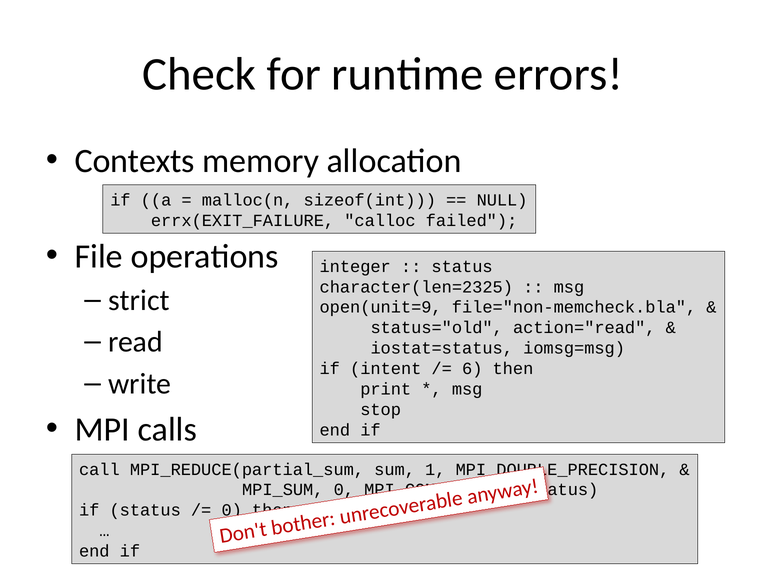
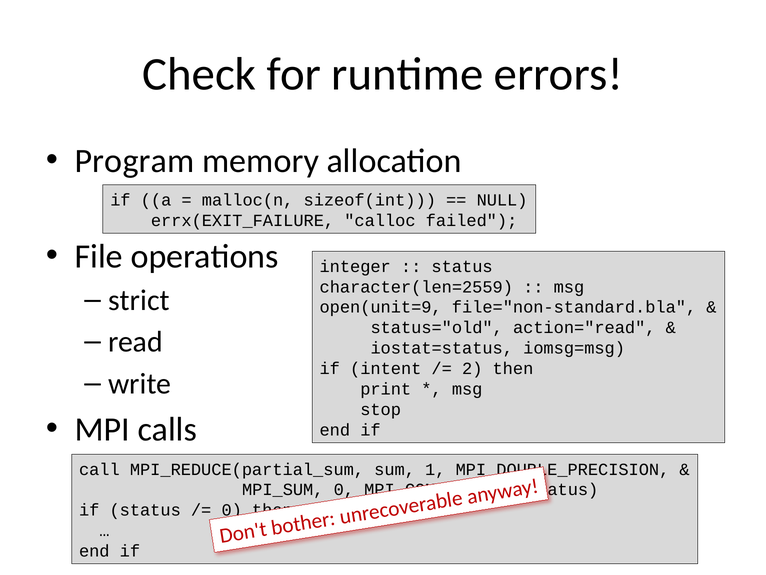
Contexts: Contexts -> Program
character(len=2325: character(len=2325 -> character(len=2559
file="non-memcheck.bla: file="non-memcheck.bla -> file="non-standard.bla
6: 6 -> 2
